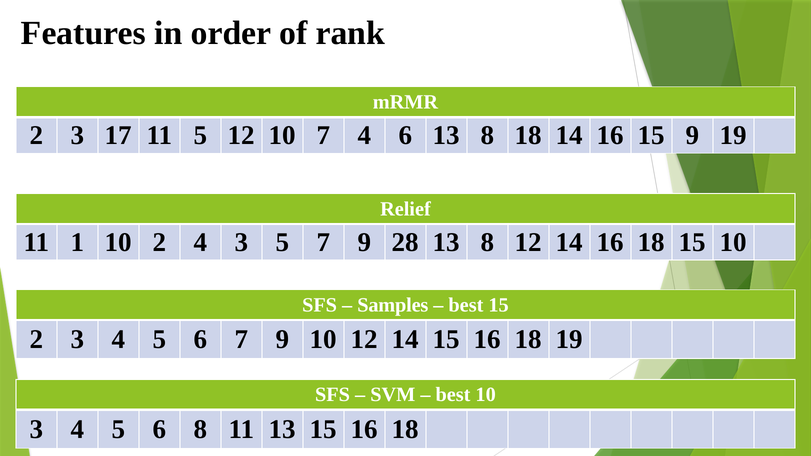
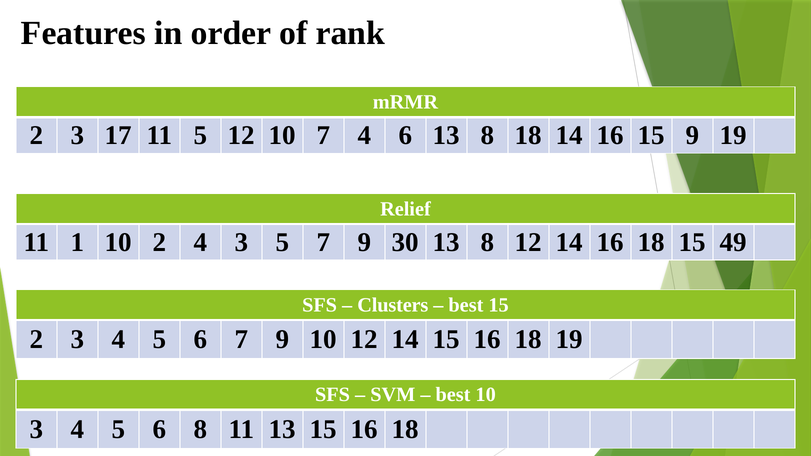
28: 28 -> 30
15 10: 10 -> 49
Samples: Samples -> Clusters
